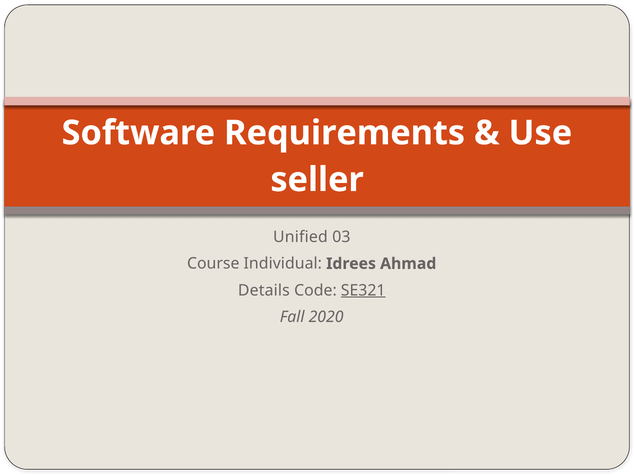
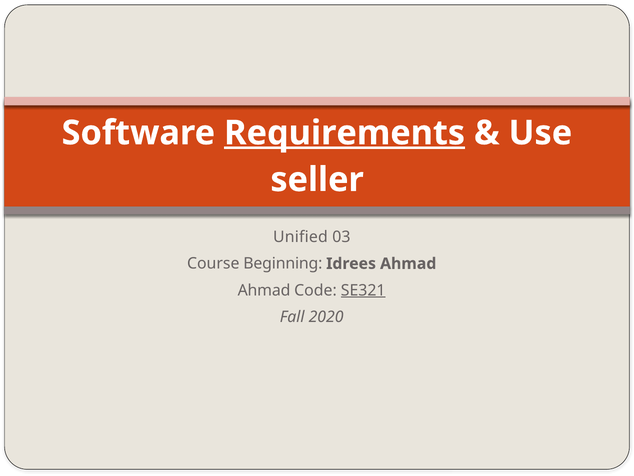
Requirements underline: none -> present
Individual: Individual -> Beginning
Details at (264, 290): Details -> Ahmad
